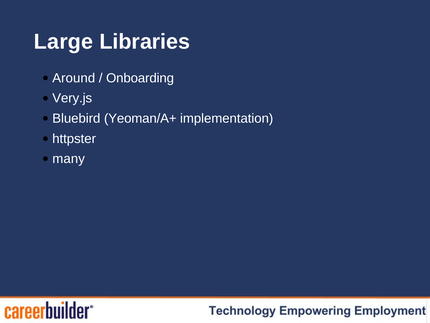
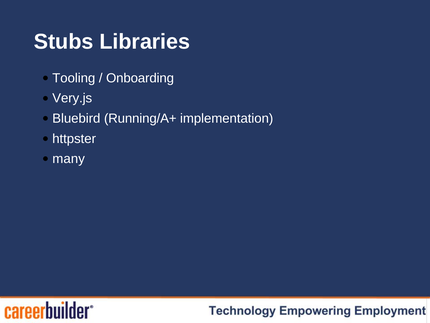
Large: Large -> Stubs
Around: Around -> Tooling
Yeoman/A+: Yeoman/A+ -> Running/A+
